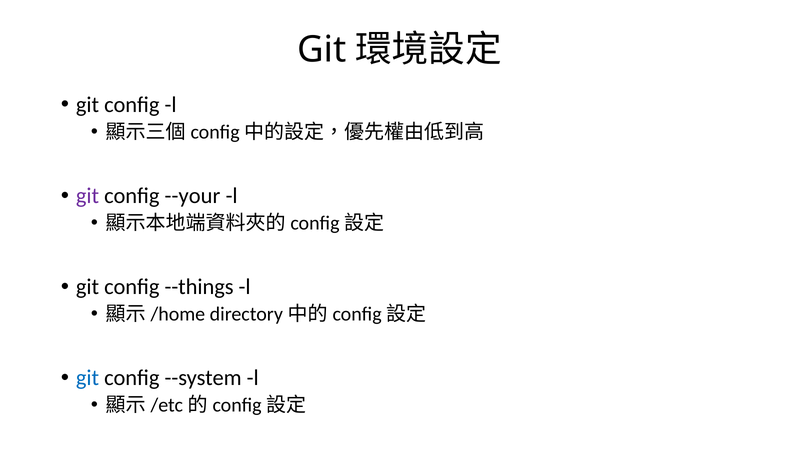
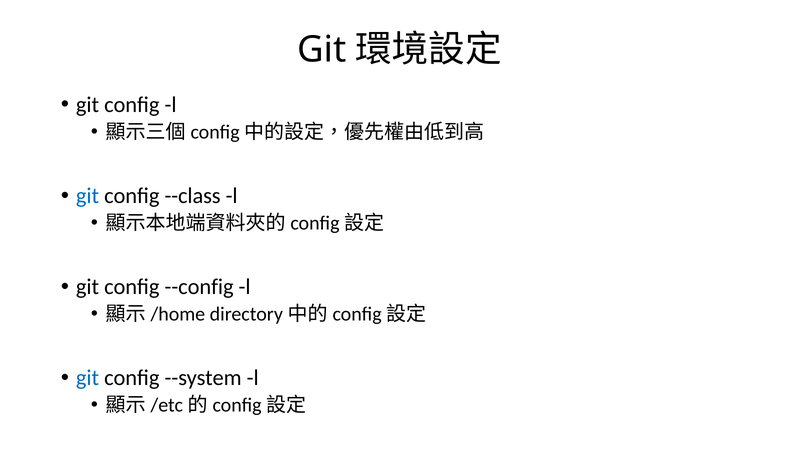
git at (87, 196) colour: purple -> blue
--your: --your -> --class
--things: --things -> --config
